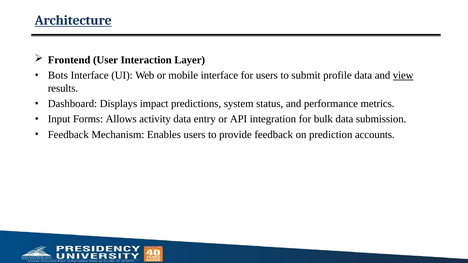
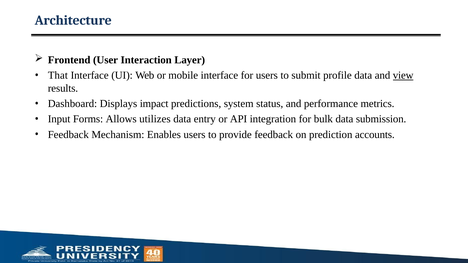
Architecture underline: present -> none
Bots: Bots -> That
activity: activity -> utilizes
